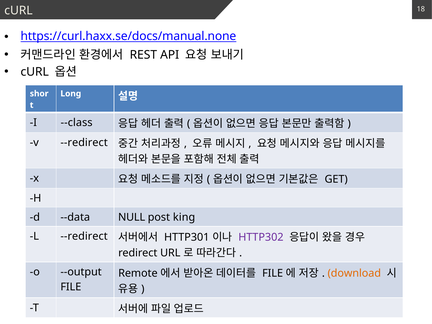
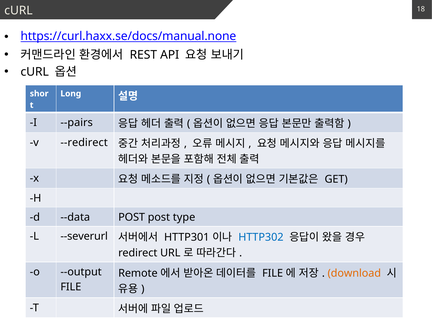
--class: --class -> --pairs
--data NULL: NULL -> POST
king: king -> type
L --redirect: --redirect -> --severurl
HTTP302 colour: purple -> blue
